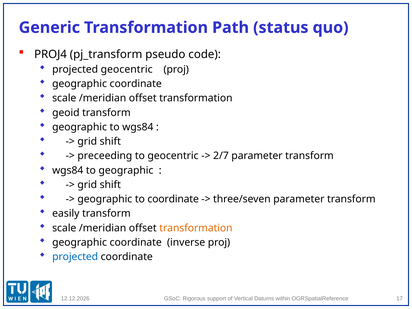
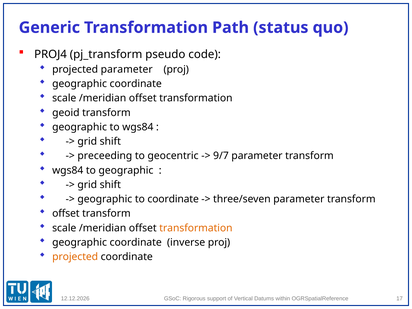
projected geocentric: geocentric -> parameter
2/7: 2/7 -> 9/7
easily at (66, 214): easily -> offset
projected at (75, 257) colour: blue -> orange
